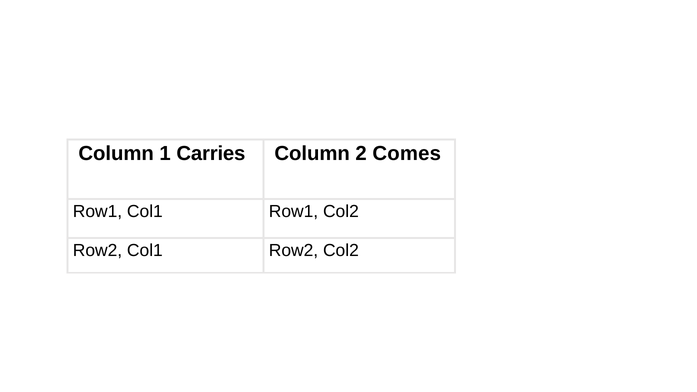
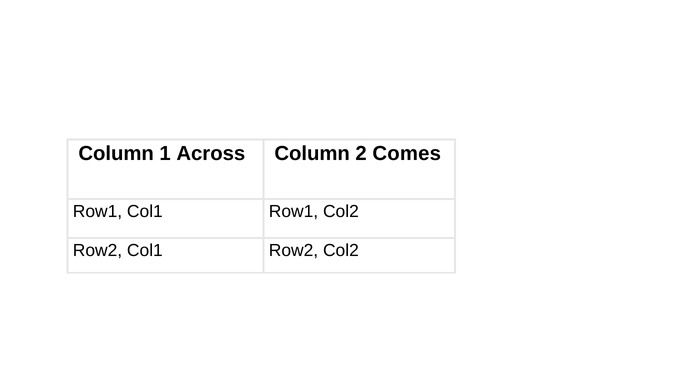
Carries: Carries -> Across
